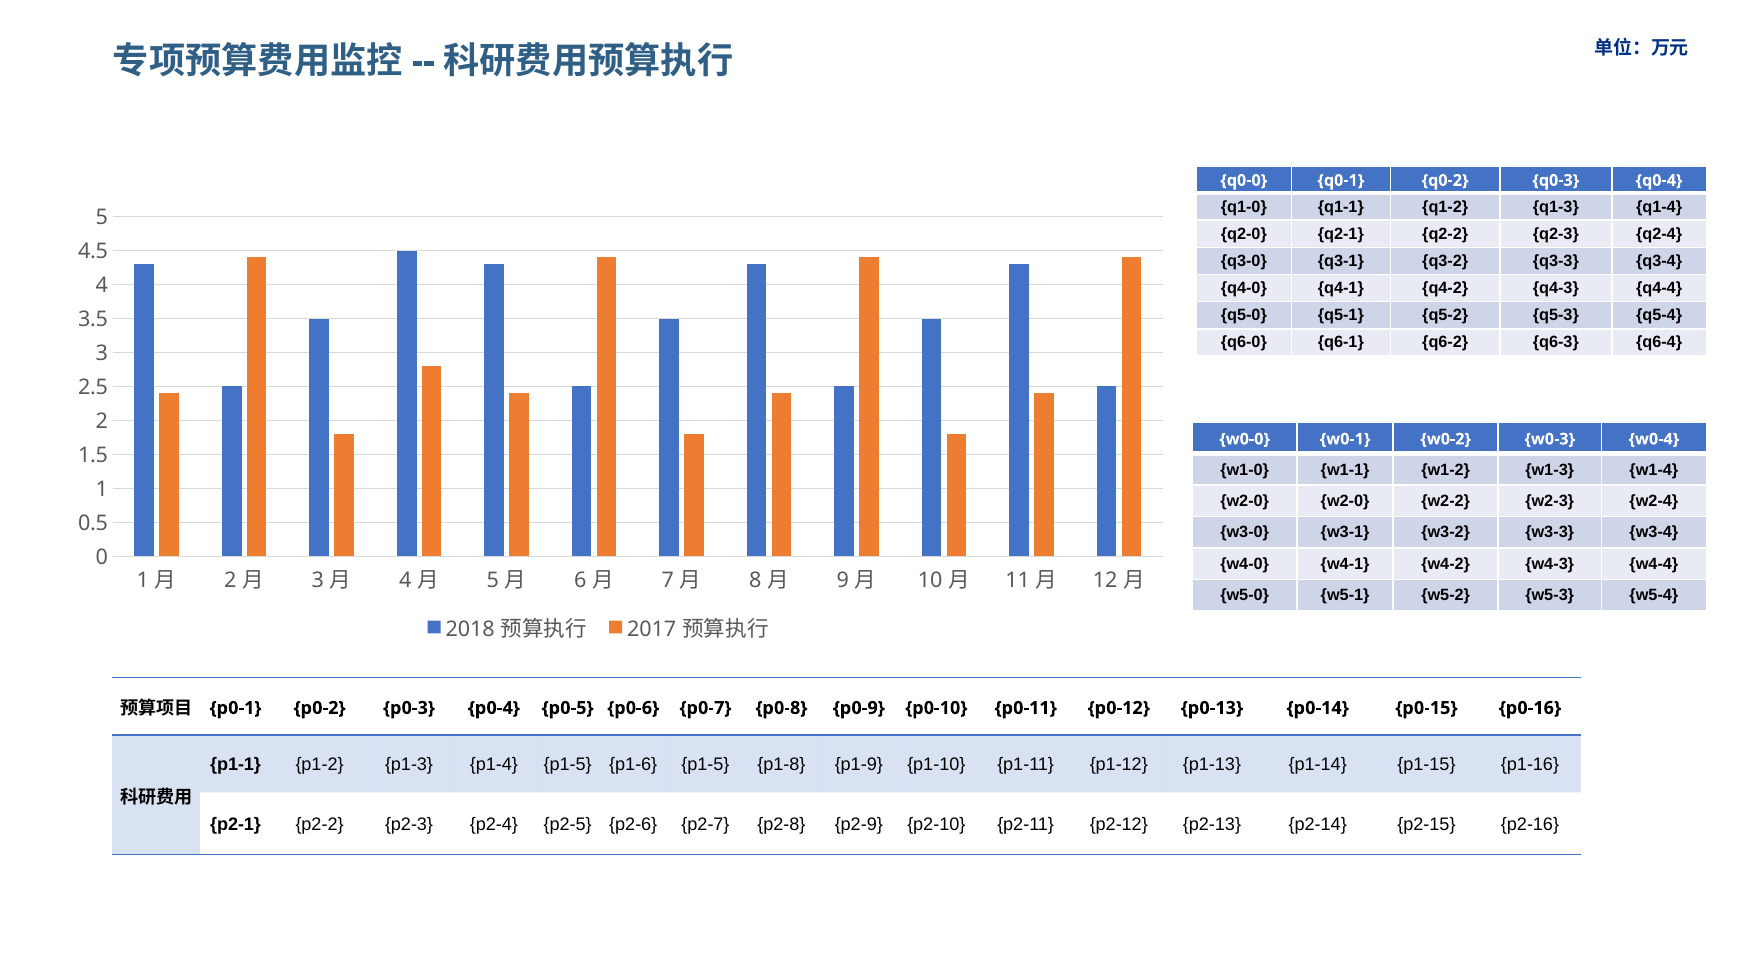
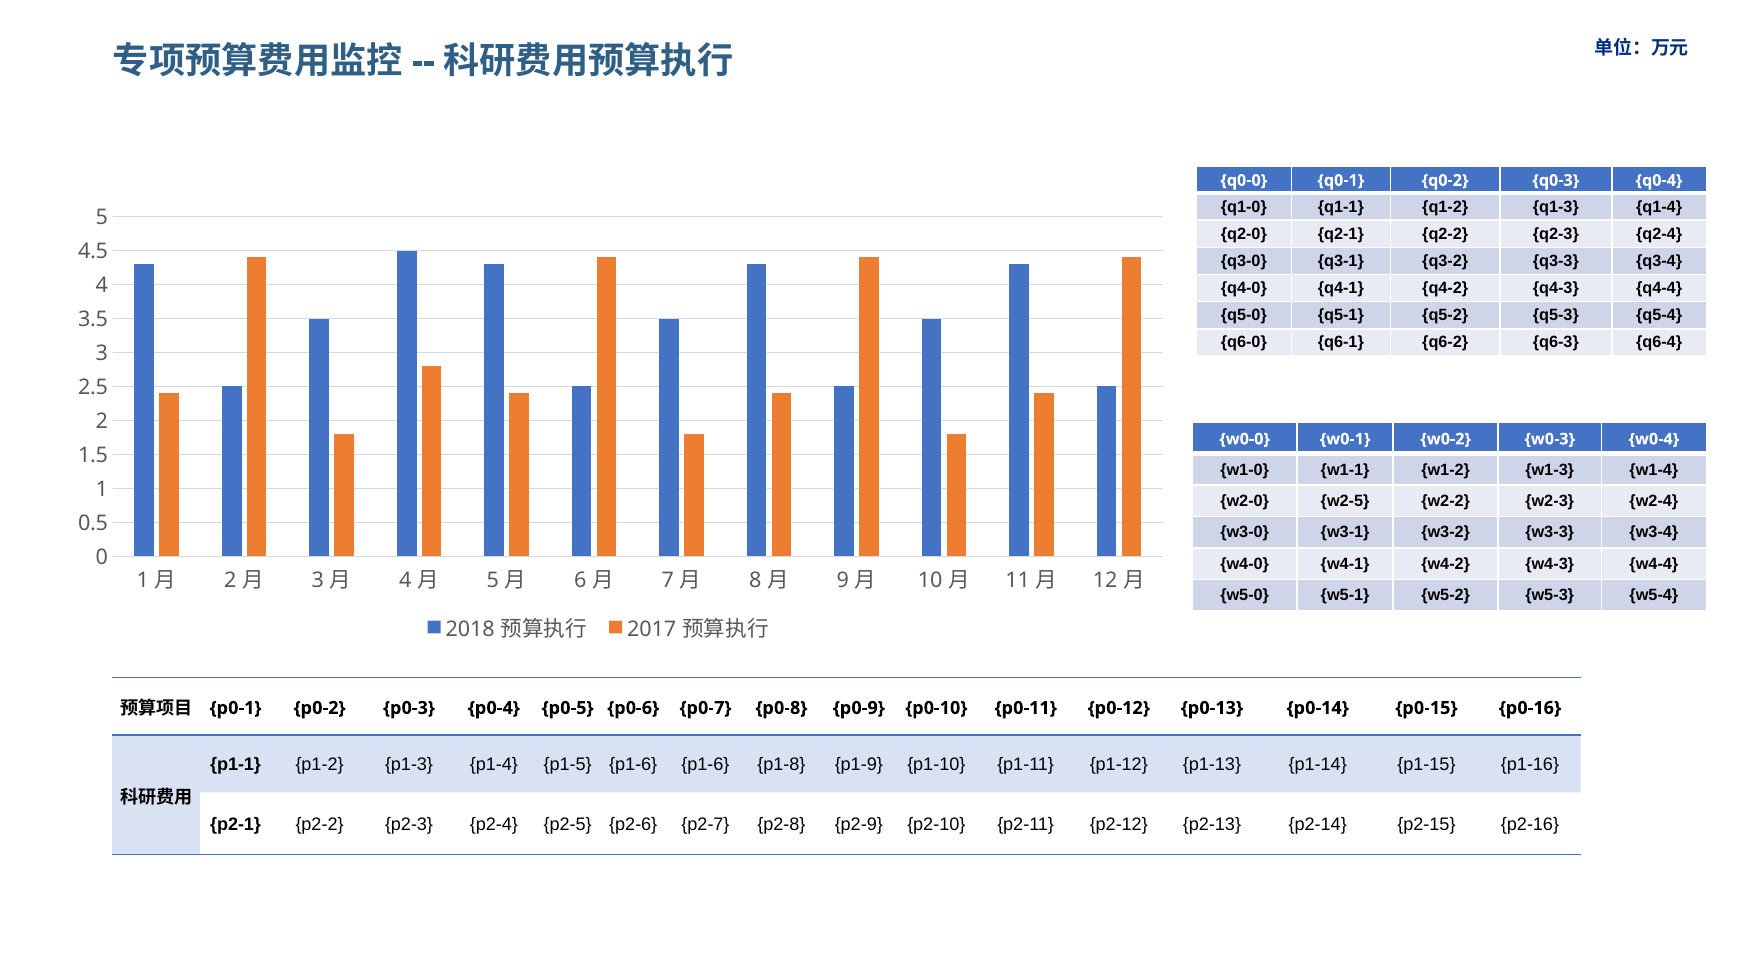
w2-0 w2-0: w2-0 -> w2-5
p1-6 p1-5: p1-5 -> p1-6
